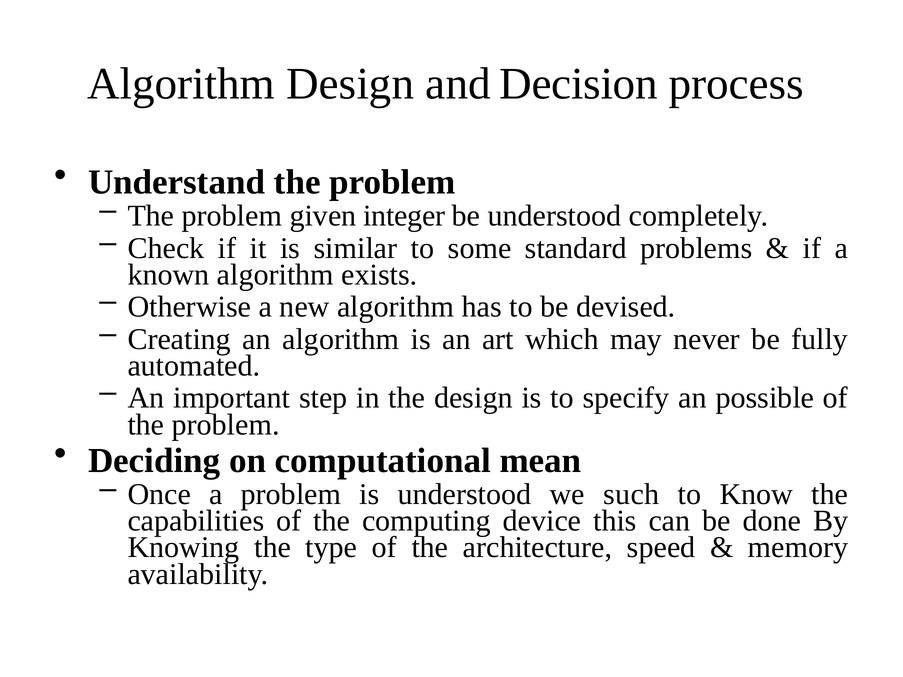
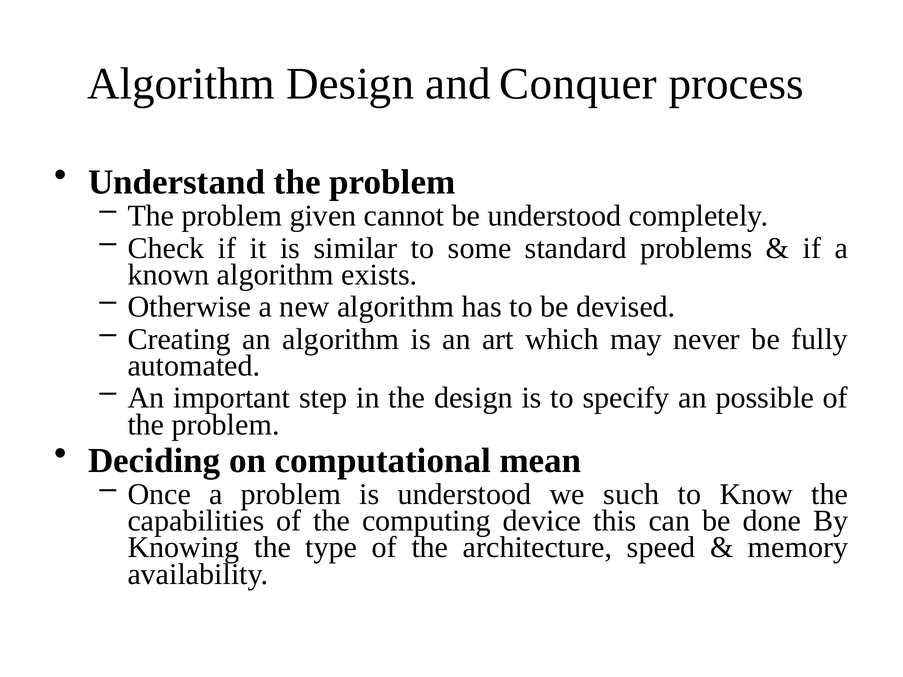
Decision: Decision -> Conquer
integer: integer -> cannot
